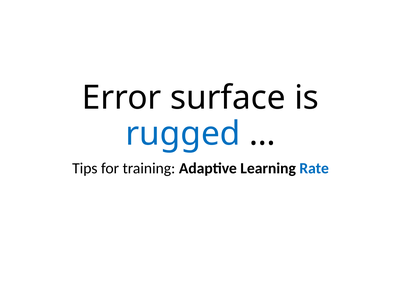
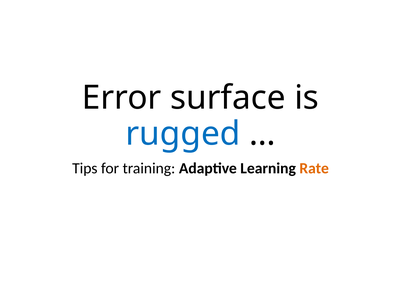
Rate colour: blue -> orange
